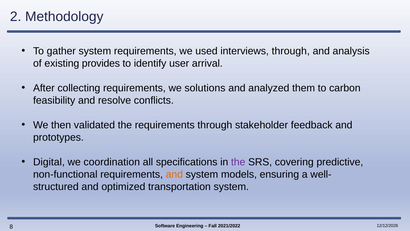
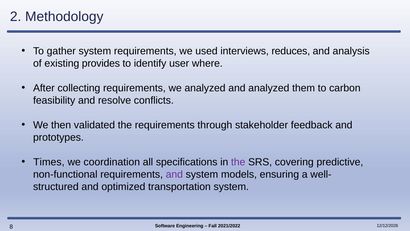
interviews through: through -> reduces
arrival: arrival -> where
we solutions: solutions -> analyzed
Digital: Digital -> Times
and at (174, 174) colour: orange -> purple
